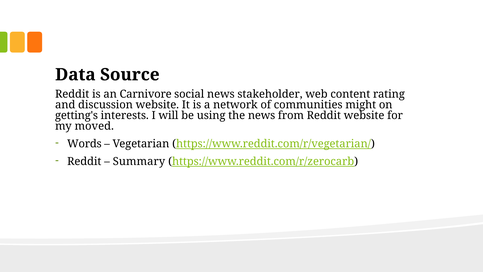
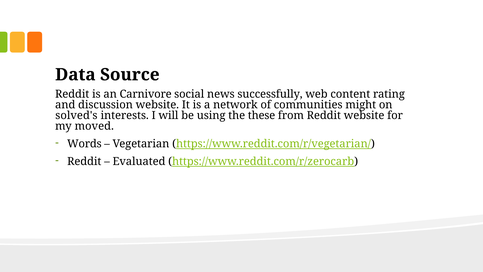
stakeholder: stakeholder -> successfully
getting's: getting's -> solved's
the news: news -> these
Summary: Summary -> Evaluated
